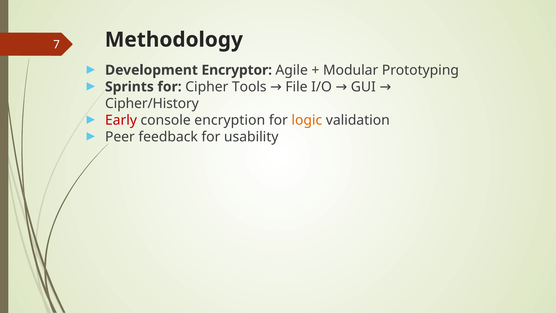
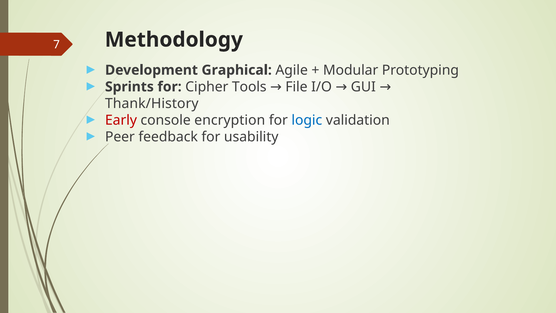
Encryptor: Encryptor -> Graphical
Cipher/History: Cipher/History -> Thank/History
logic colour: orange -> blue
